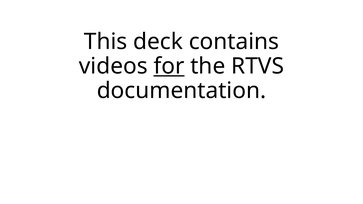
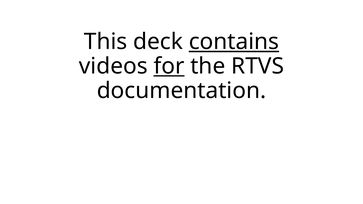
contains underline: none -> present
